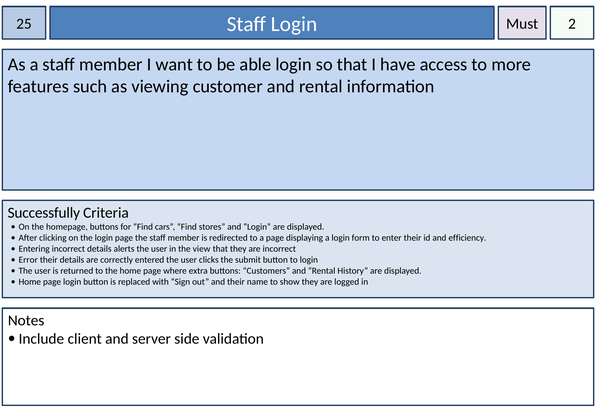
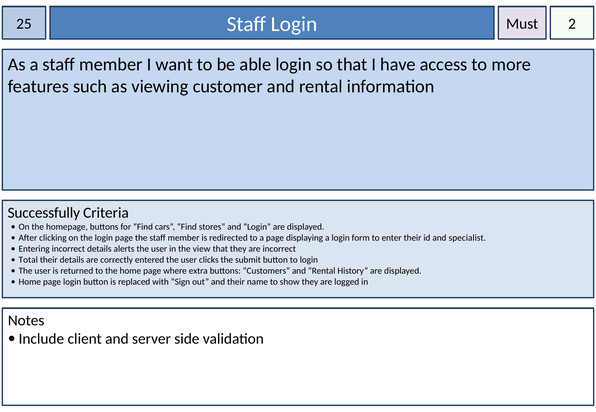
efficiency: efficiency -> specialist
Error: Error -> Total
